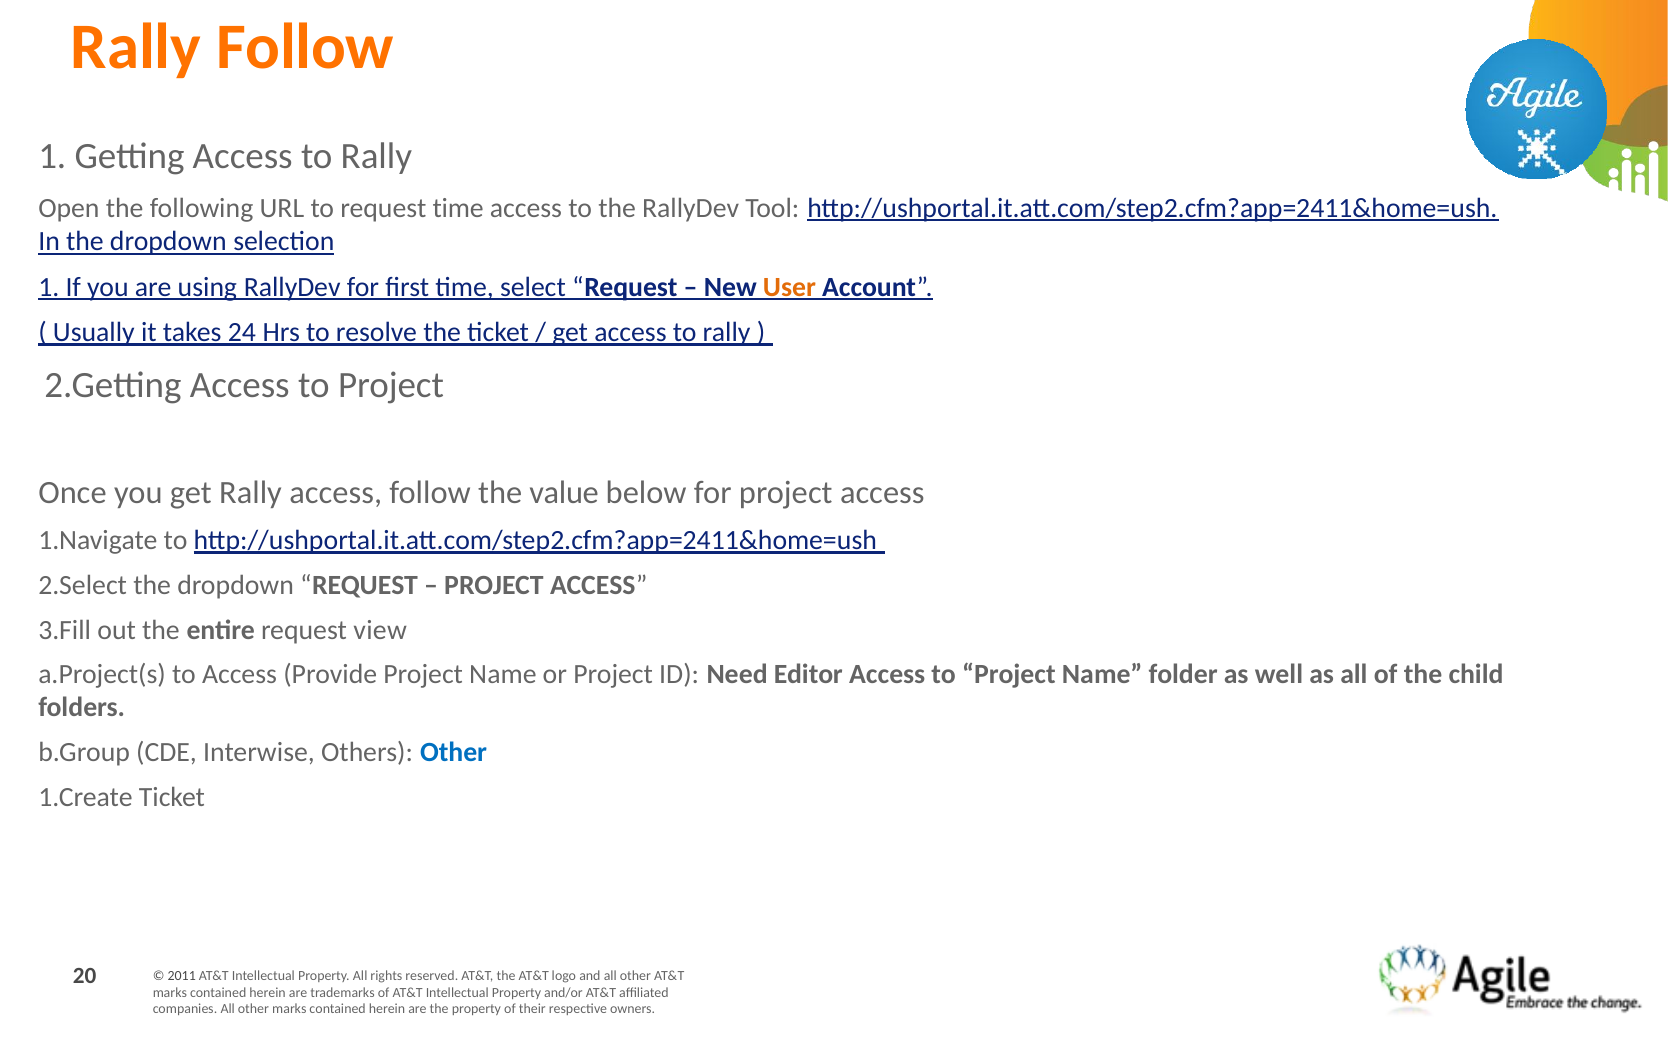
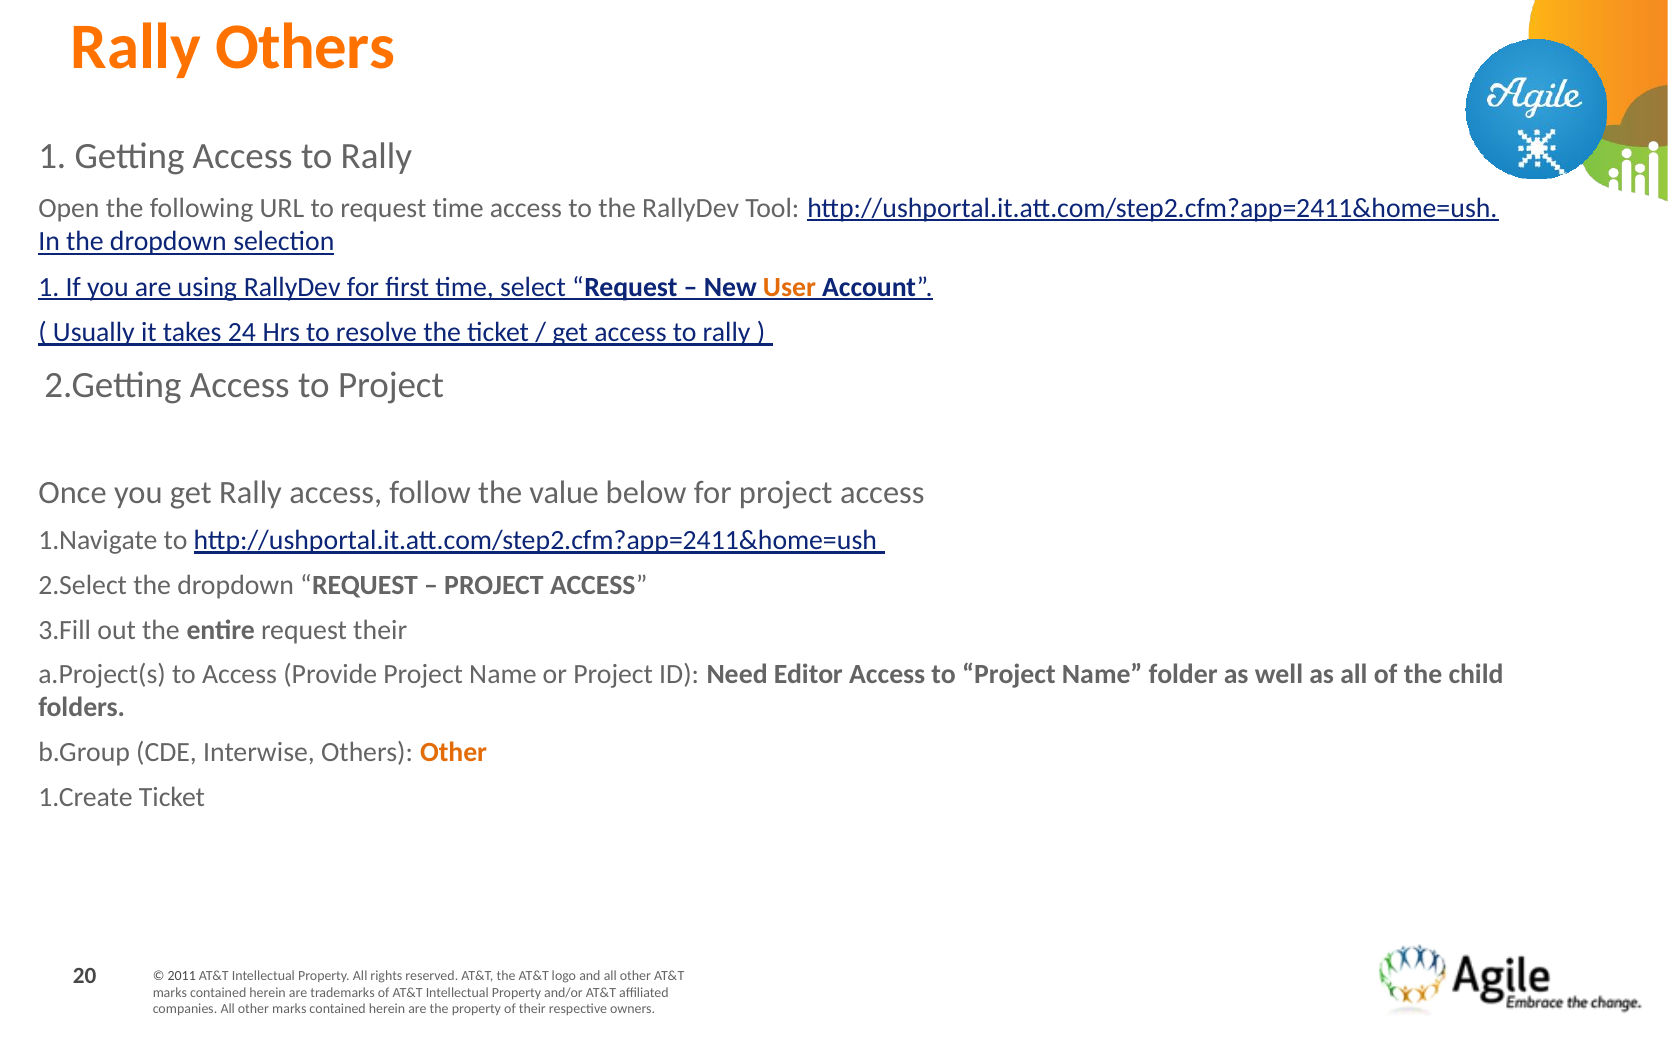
Rally Follow: Follow -> Others
request view: view -> their
Other at (454, 752) colour: blue -> orange
